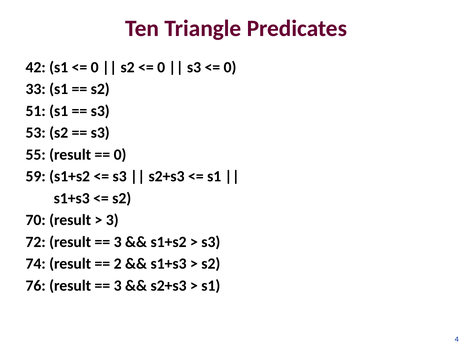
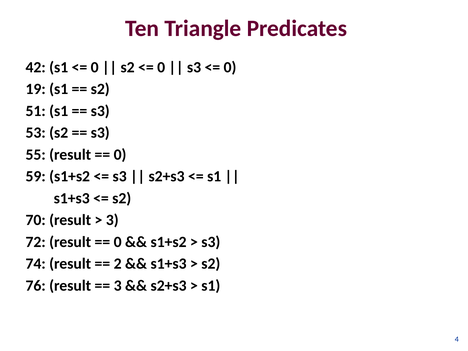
33: 33 -> 19
3 at (118, 242): 3 -> 0
